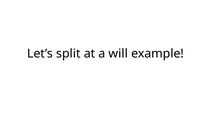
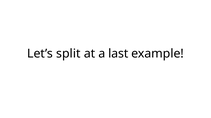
will: will -> last
